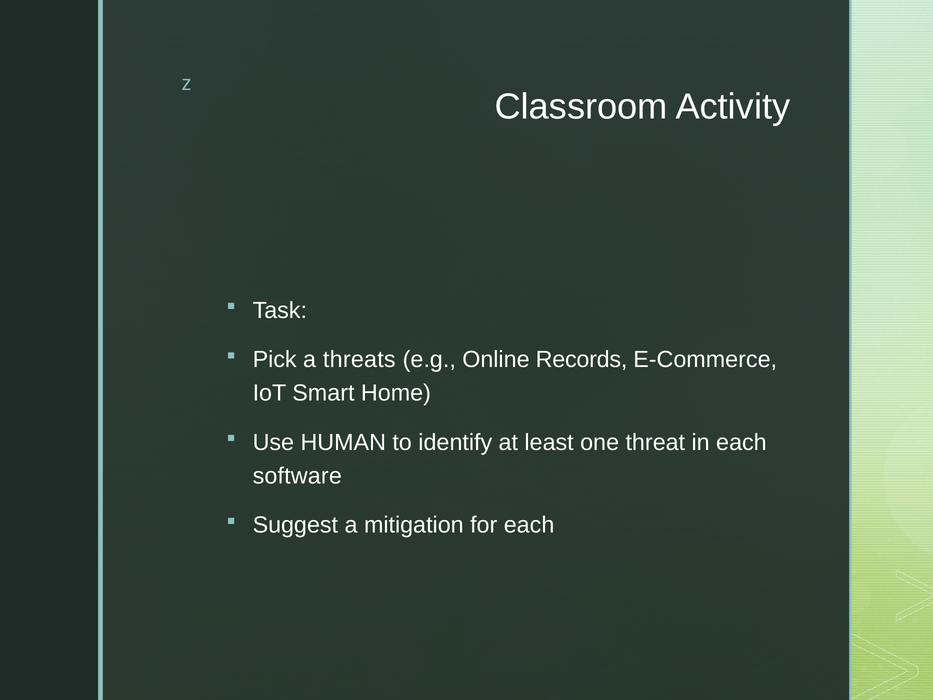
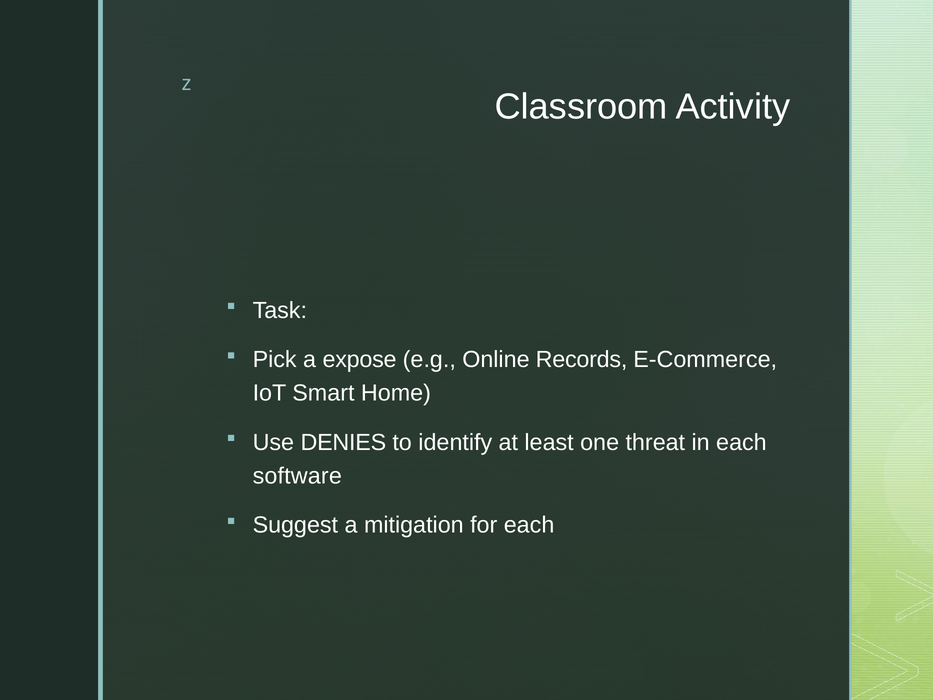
threats: threats -> expose
HUMAN: HUMAN -> DENIES
